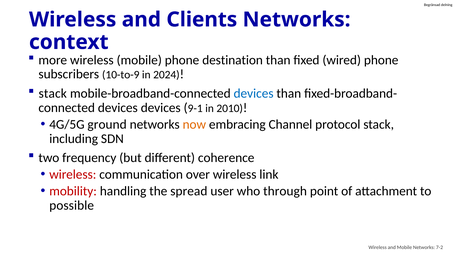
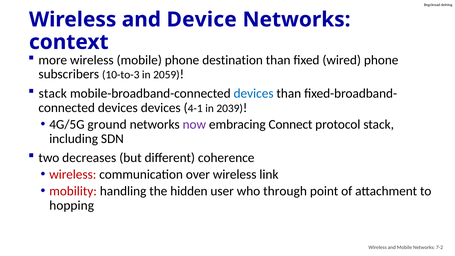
Clients: Clients -> Device
10-to-9: 10-to-9 -> 10-to-3
2024: 2024 -> 2059
9-1: 9-1 -> 4-1
2010: 2010 -> 2039
now colour: orange -> purple
Channel: Channel -> Connect
frequency: frequency -> decreases
spread: spread -> hidden
possible: possible -> hopping
